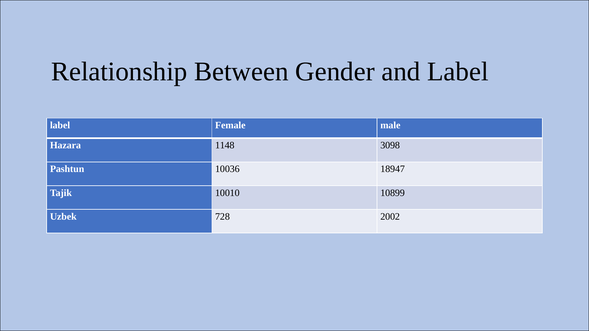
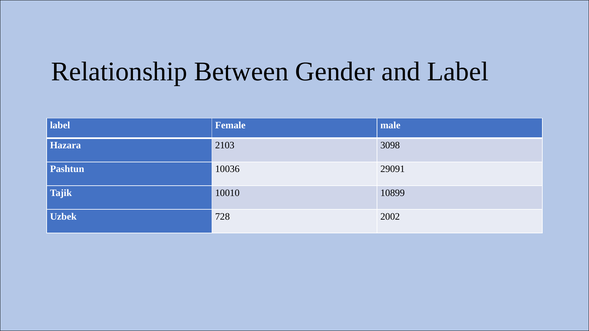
1148: 1148 -> 2103
18947: 18947 -> 29091
